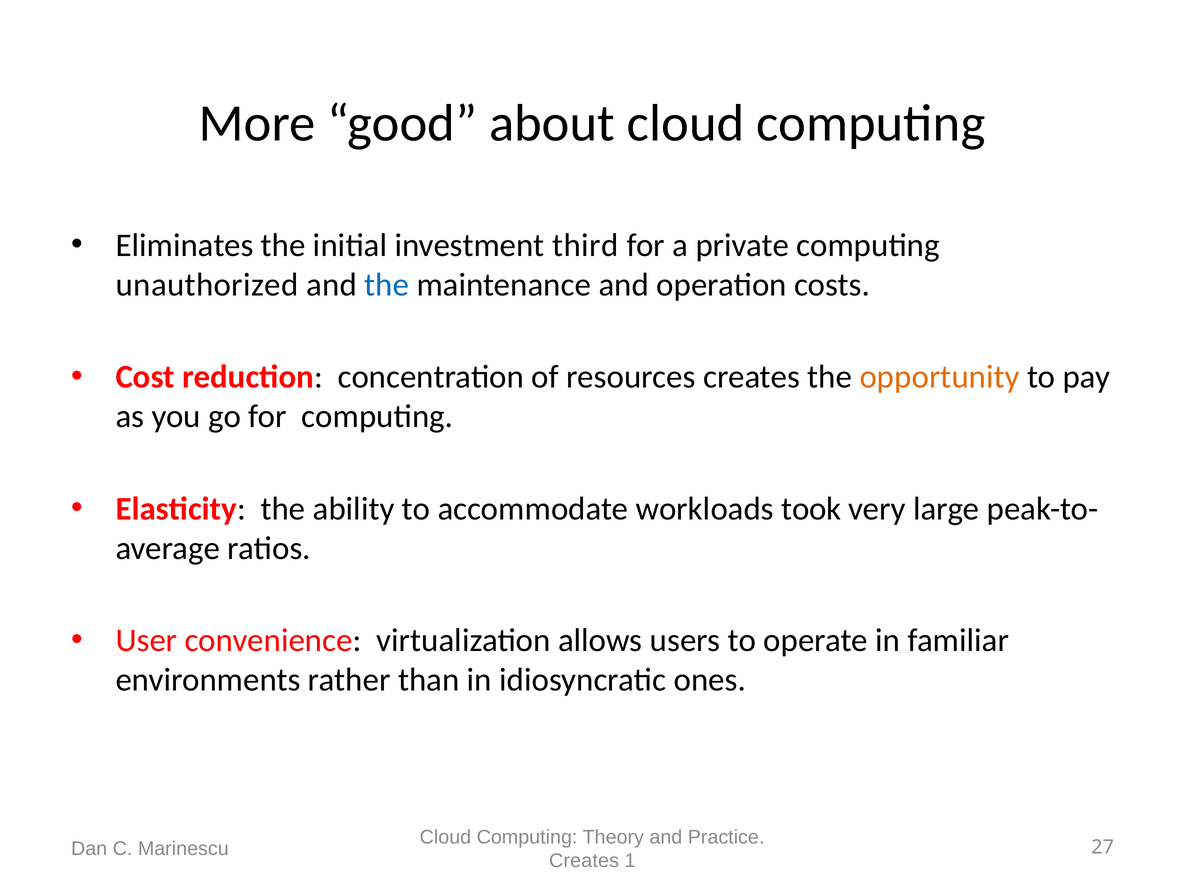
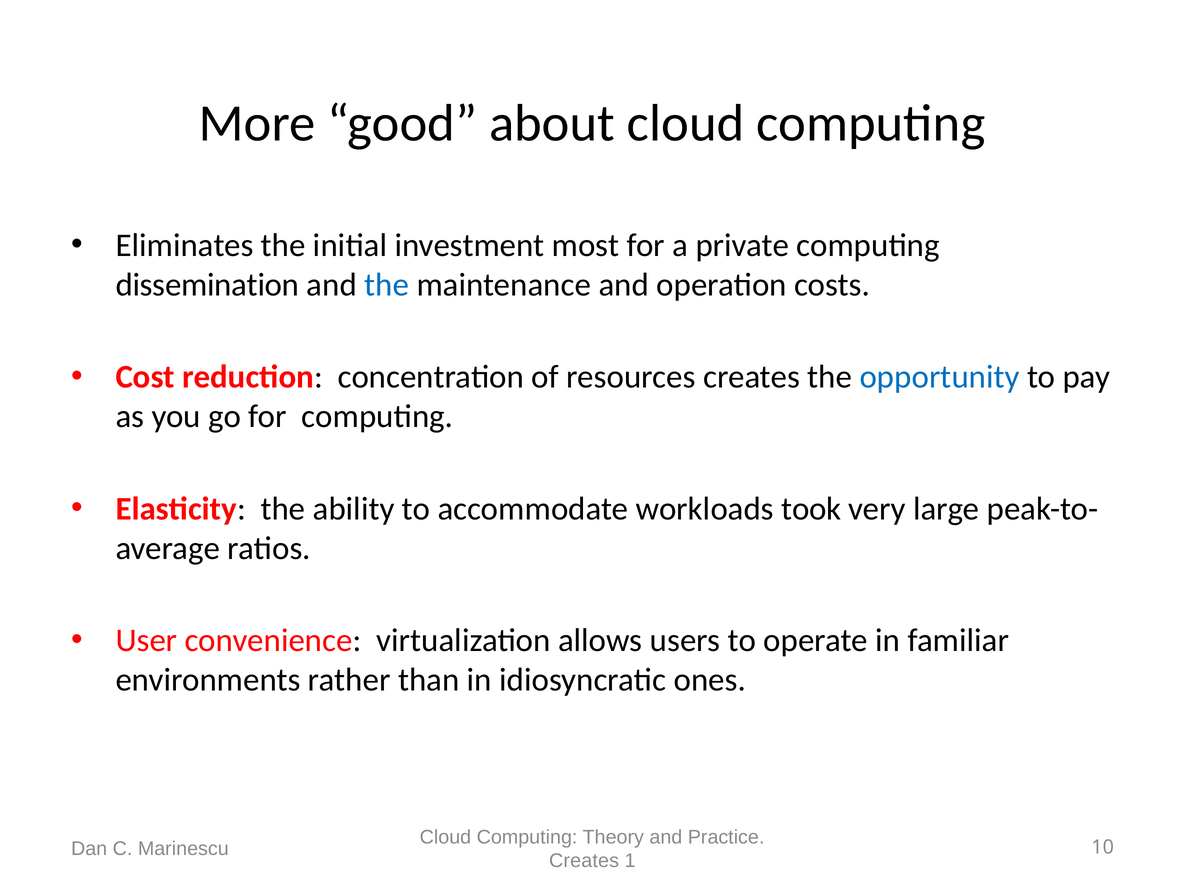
third: third -> most
unauthorized: unauthorized -> dissemination
opportunity colour: orange -> blue
27: 27 -> 10
